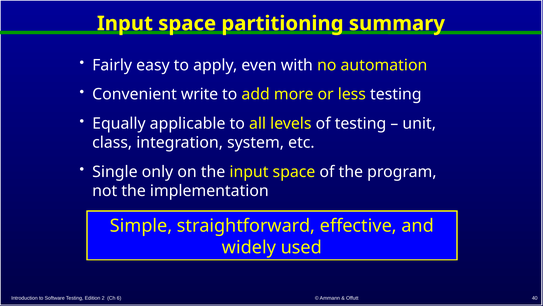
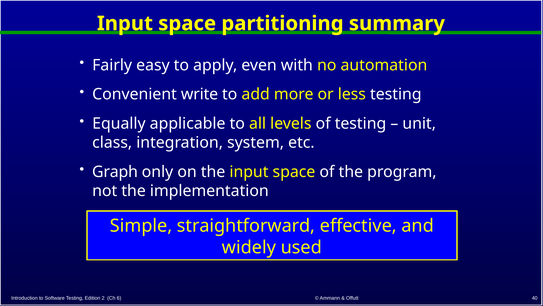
Single: Single -> Graph
